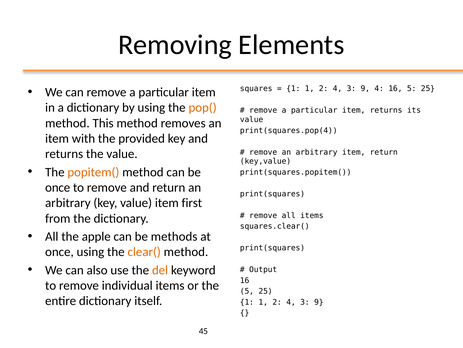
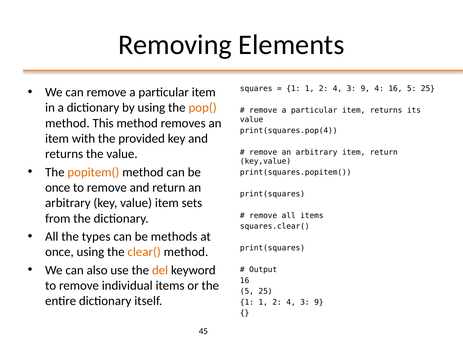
first: first -> sets
apple: apple -> types
